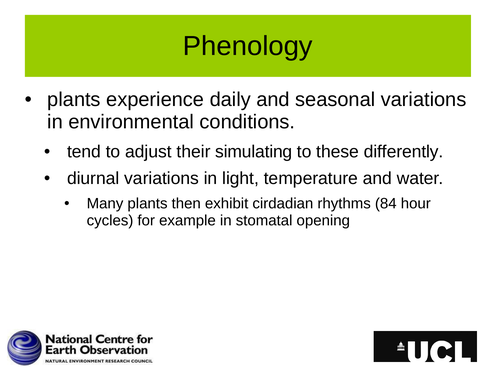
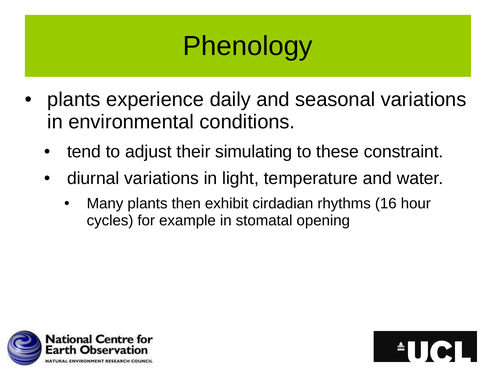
differently: differently -> constraint
84: 84 -> 16
